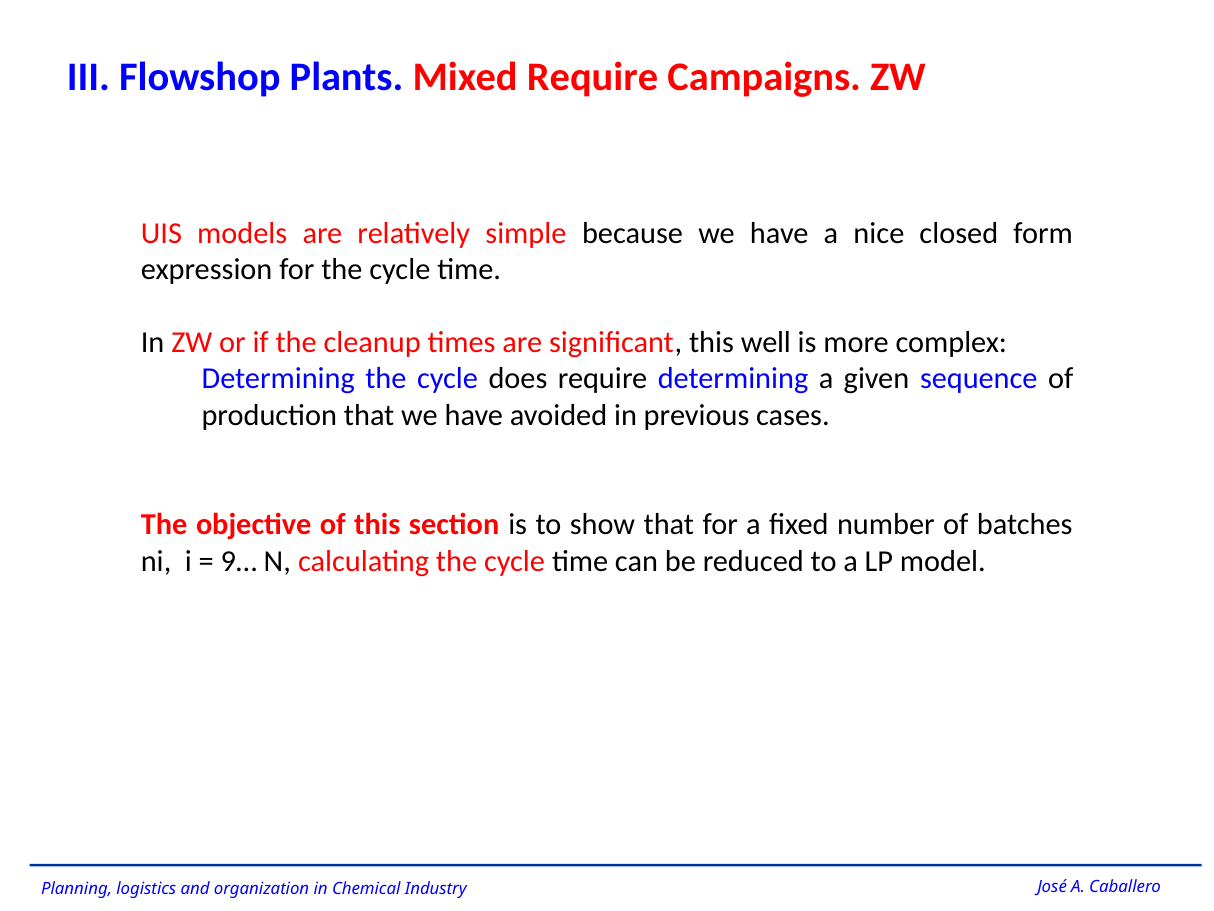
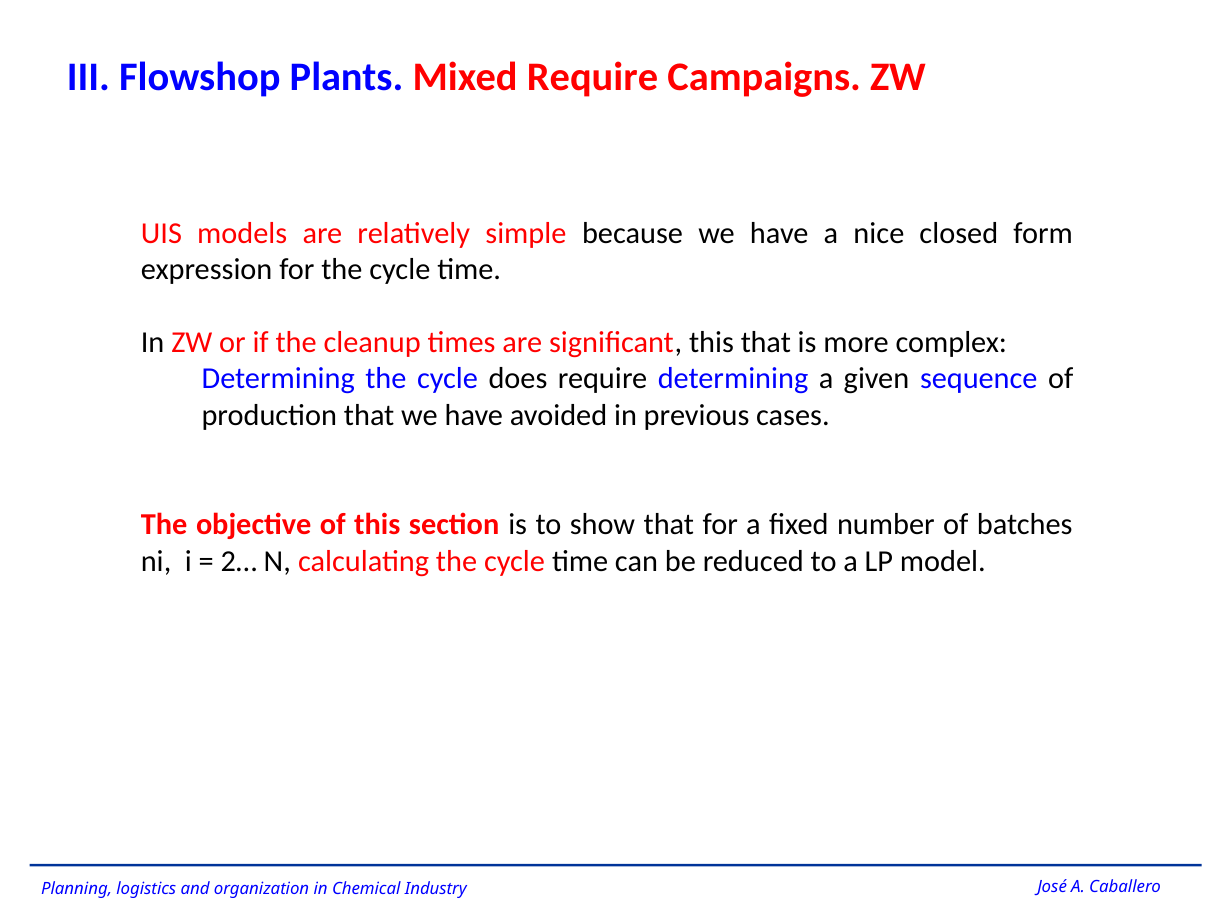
this well: well -> that
9…: 9… -> 2…
